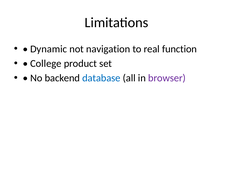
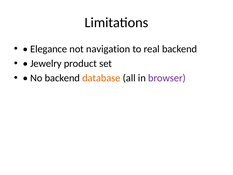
Dynamic: Dynamic -> Elegance
real function: function -> backend
College: College -> Jewelry
database colour: blue -> orange
